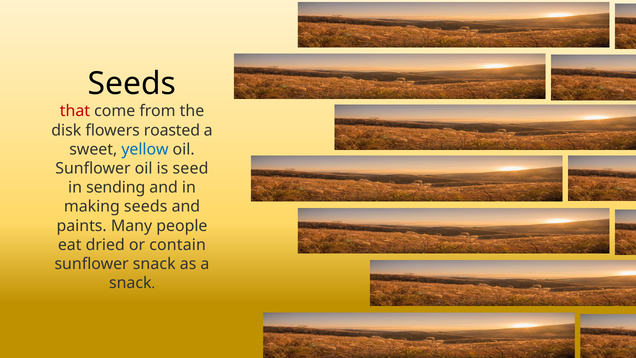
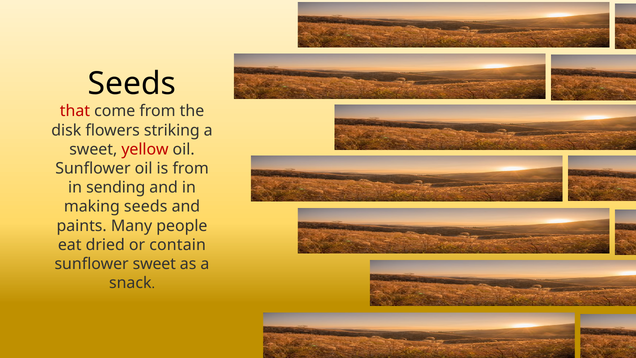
roasted: roasted -> striking
yellow colour: blue -> red
is seed: seed -> from
sunflower snack: snack -> sweet
